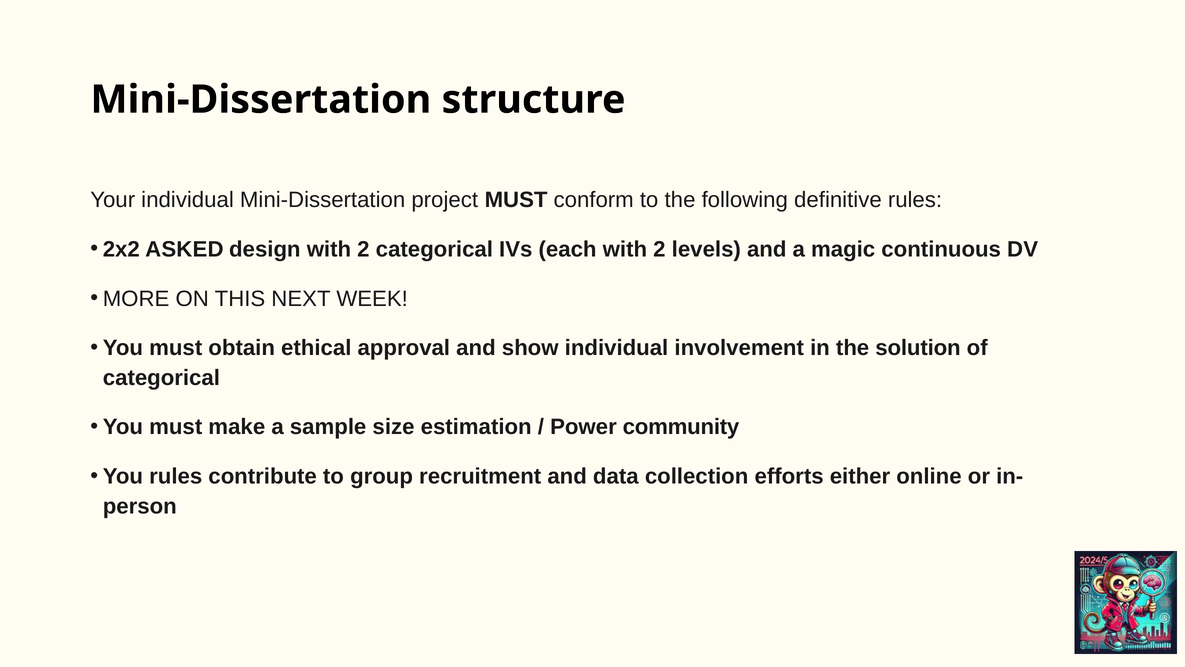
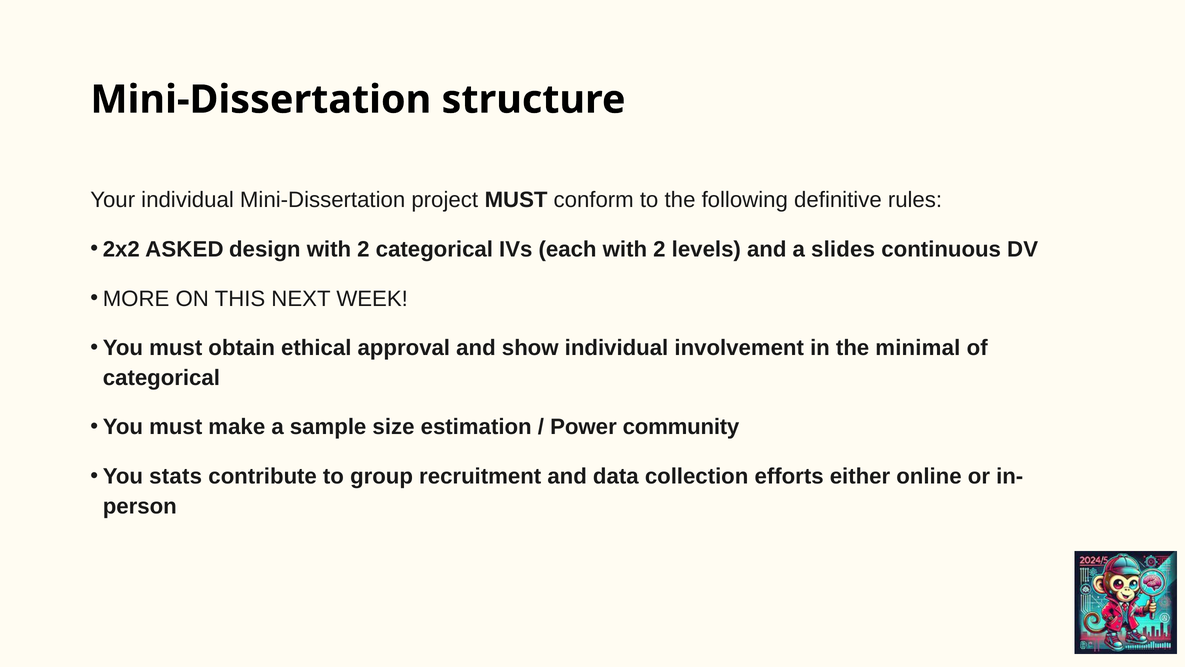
magic: magic -> slides
solution: solution -> minimal
You rules: rules -> stats
